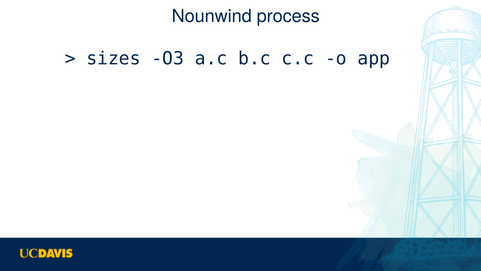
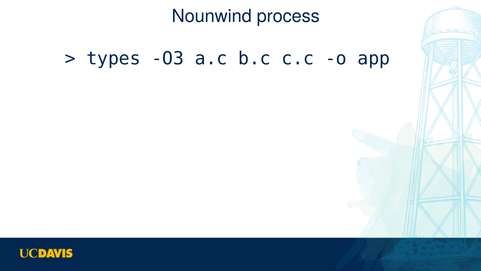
sizes: sizes -> types
